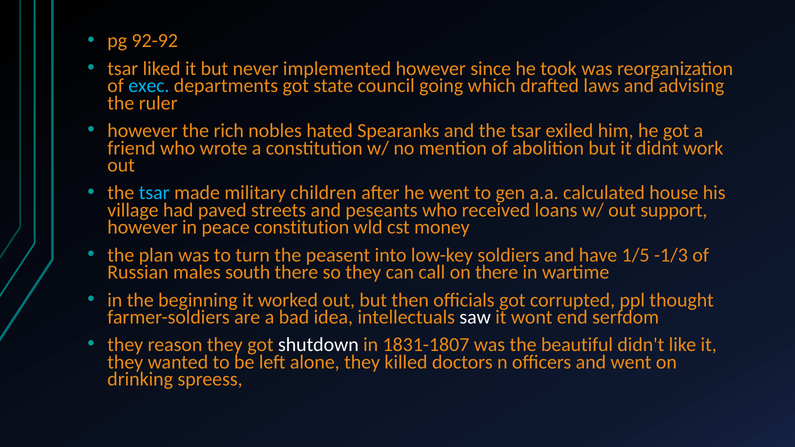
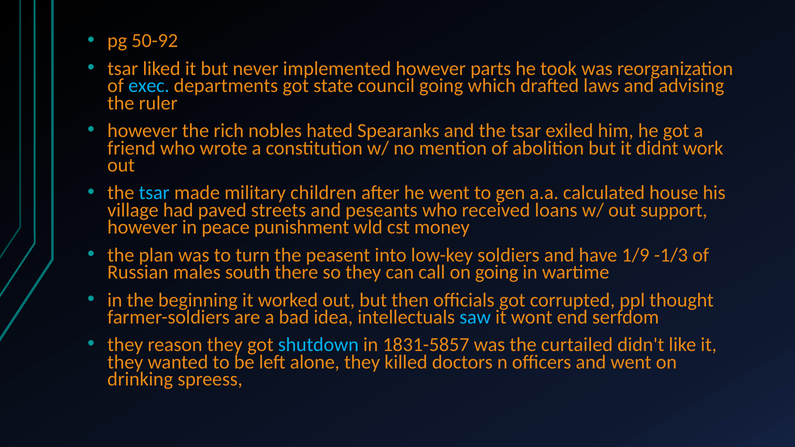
92-92: 92-92 -> 50-92
since: since -> parts
peace constitution: constitution -> punishment
1/5: 1/5 -> 1/9
on there: there -> going
saw colour: white -> light blue
shutdown colour: white -> light blue
1831-1807: 1831-1807 -> 1831-5857
beautiful: beautiful -> curtailed
